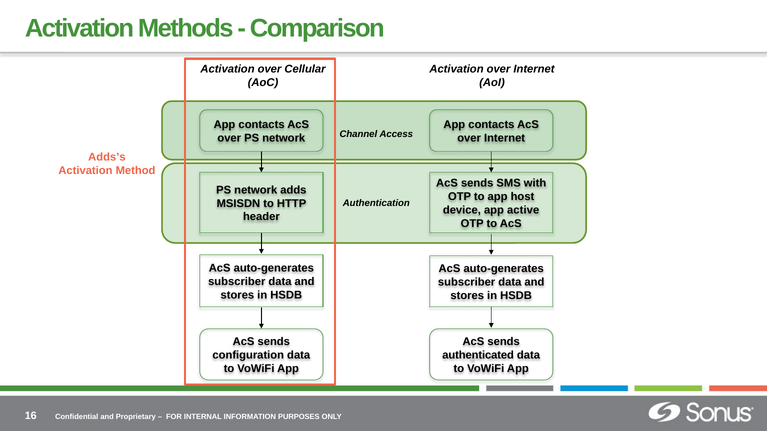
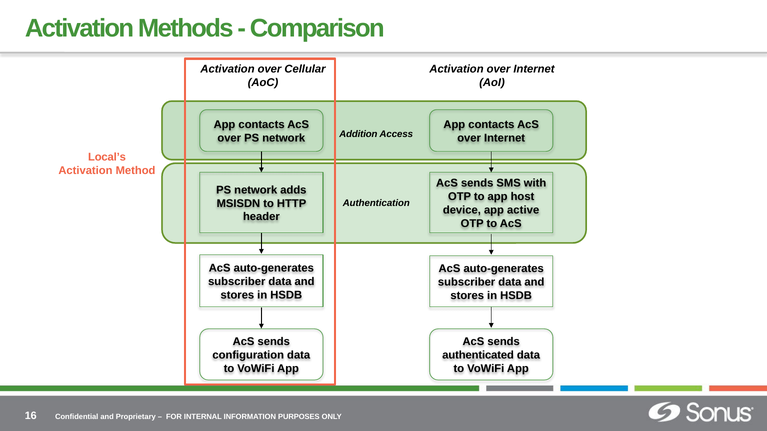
Channel: Channel -> Addition
Adds’s: Adds’s -> Local’s
